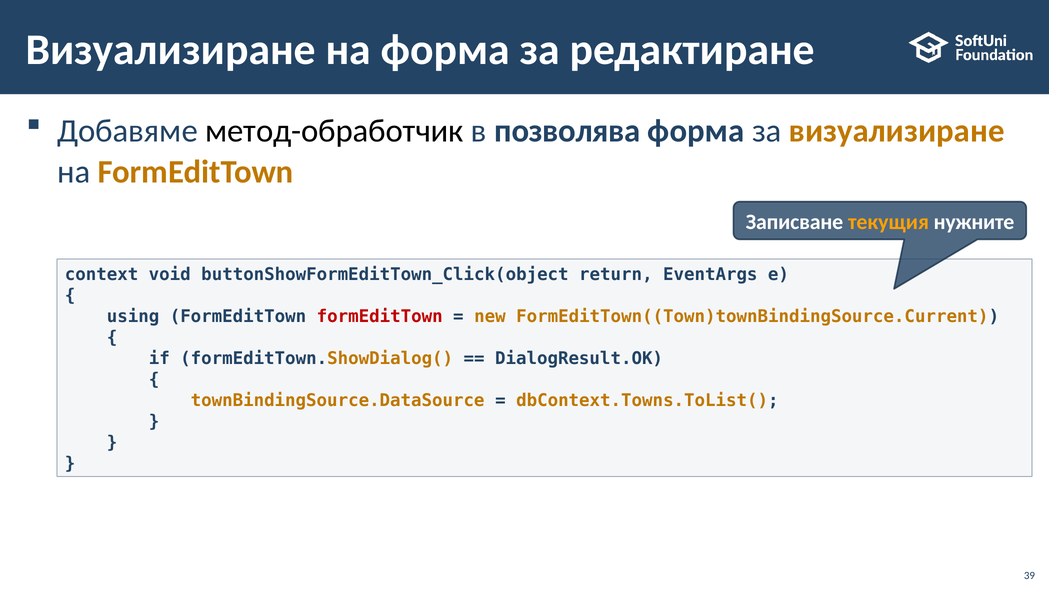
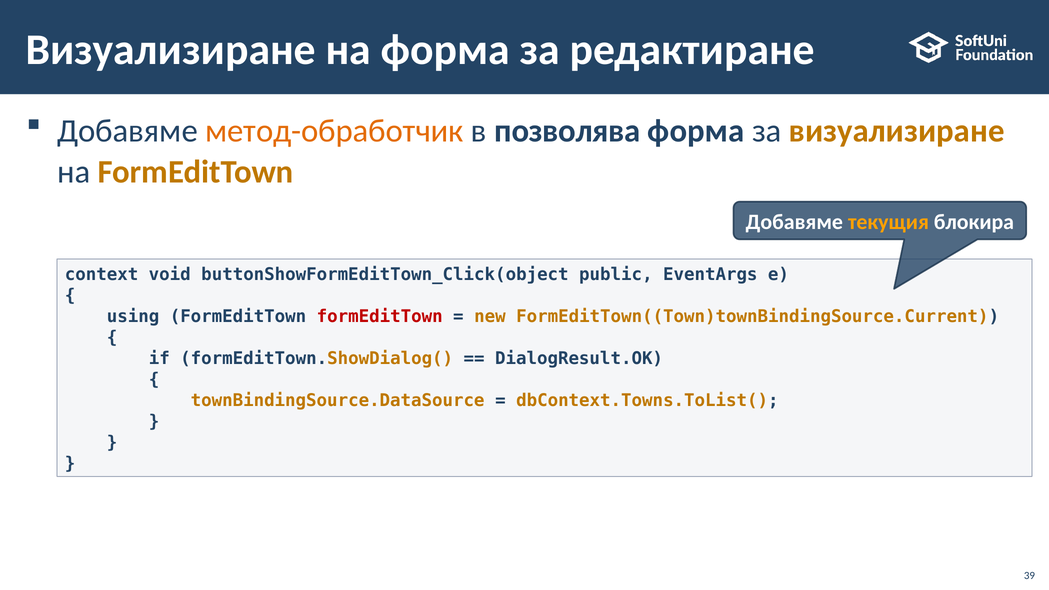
метод-обработчик colour: black -> orange
Записване at (794, 222): Записване -> Добавяме
нужните: нужните -> блокира
return: return -> public
